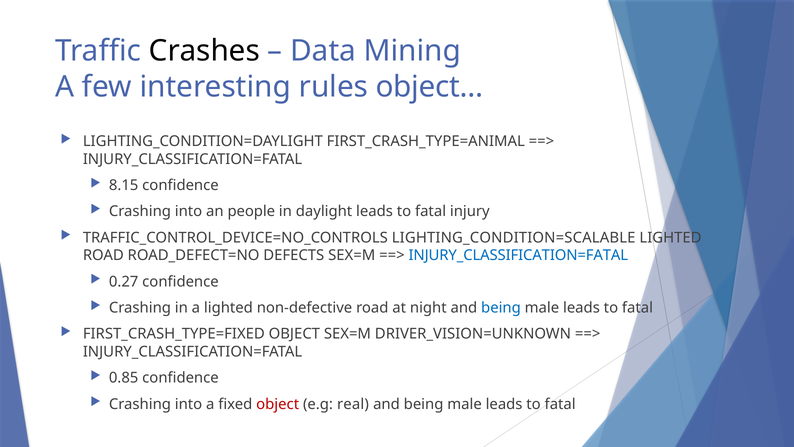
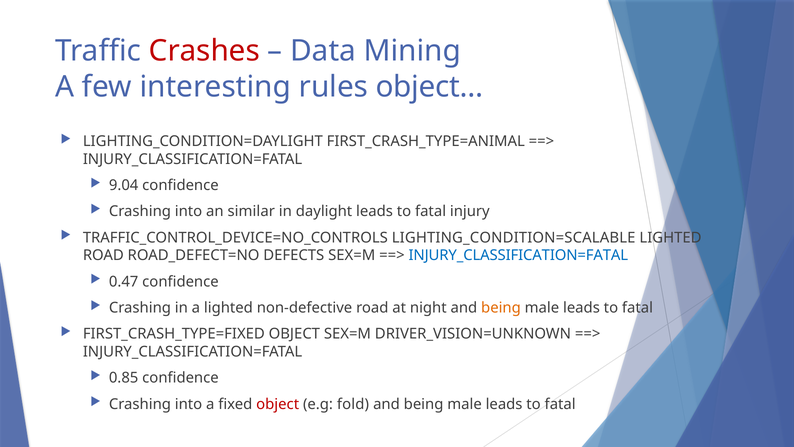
Crashes colour: black -> red
8.15: 8.15 -> 9.04
people: people -> similar
0.27: 0.27 -> 0.47
being at (501, 308) colour: blue -> orange
real: real -> fold
